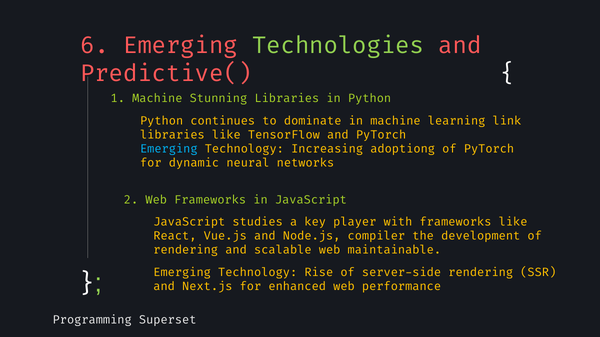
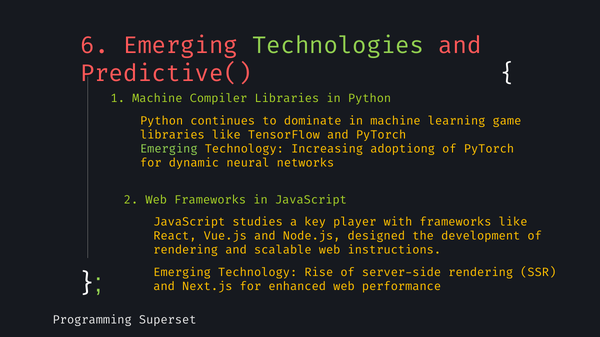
Stunning: Stunning -> Compiler
link: link -> game
Emerging at (169, 149) colour: light blue -> light green
compiler: compiler -> designed
maintainable: maintainable -> instructions
